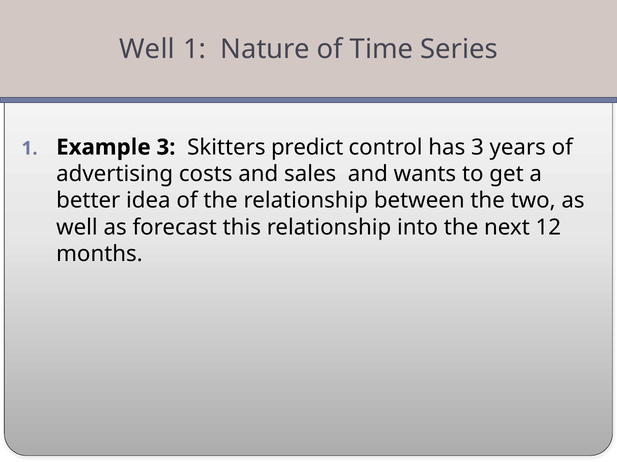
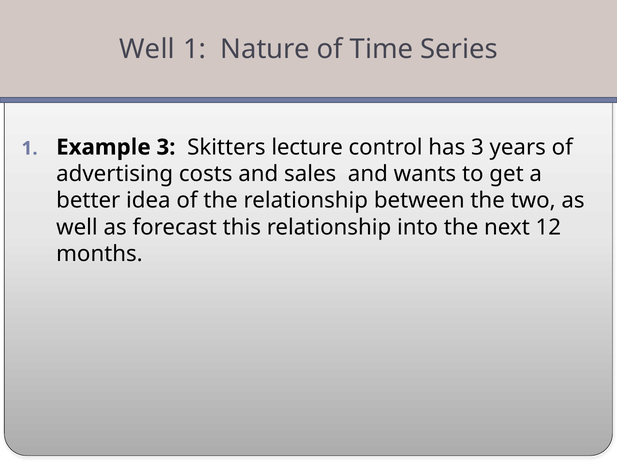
predict: predict -> lecture
